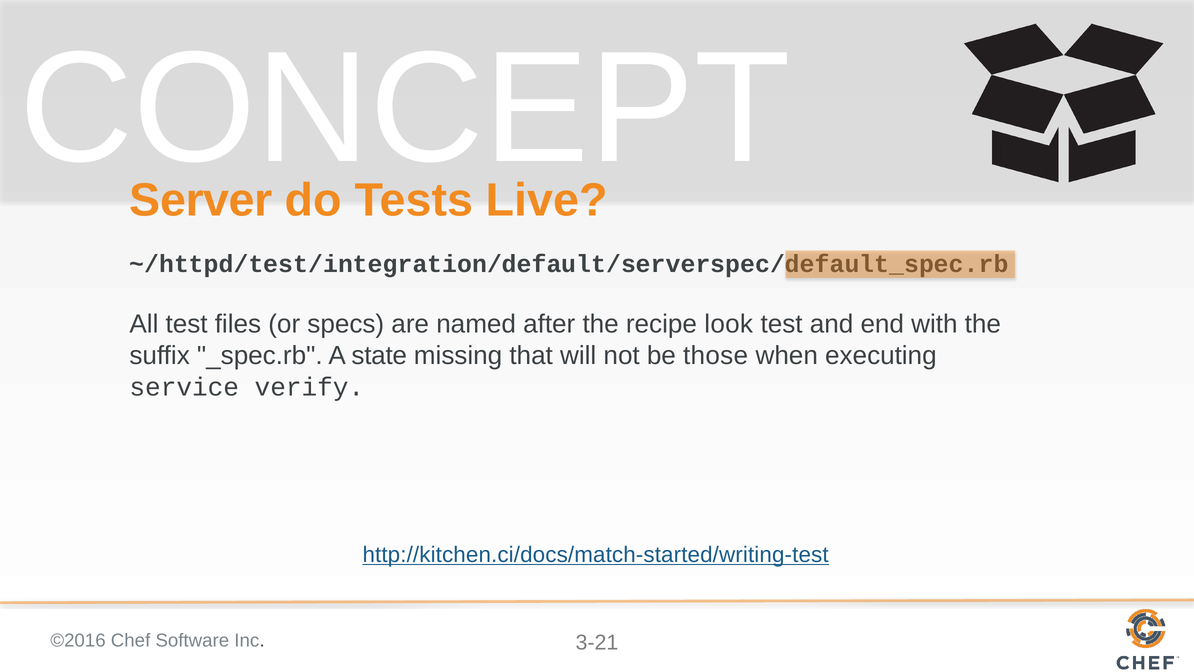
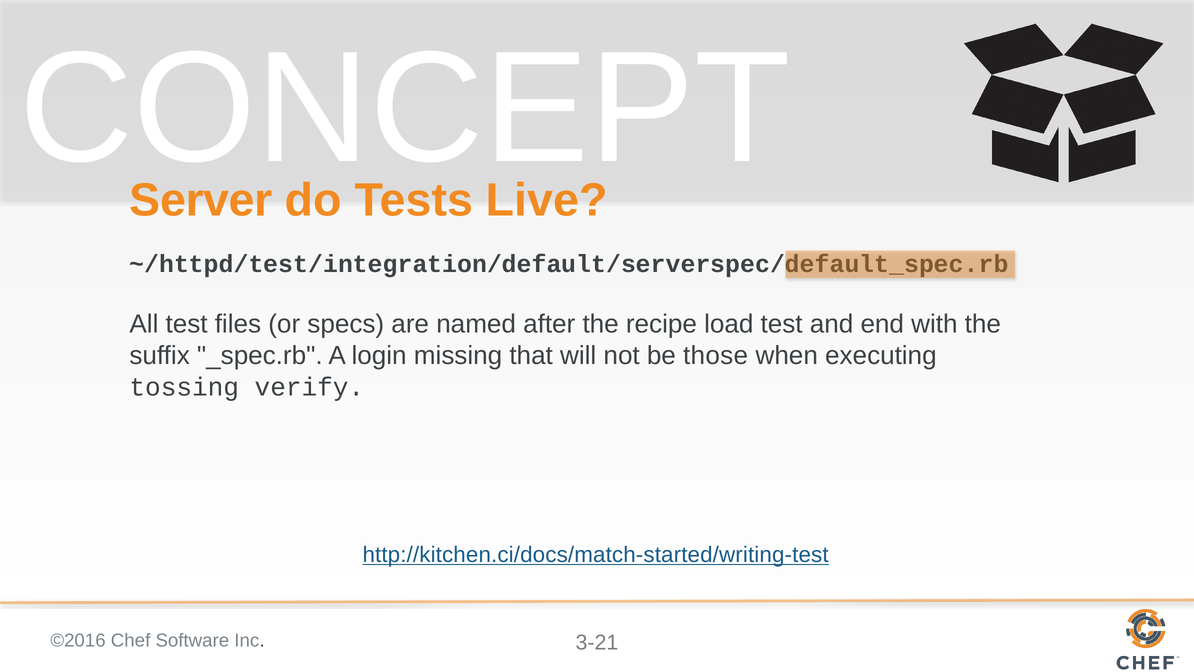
look: look -> load
state: state -> login
service: service -> tossing
